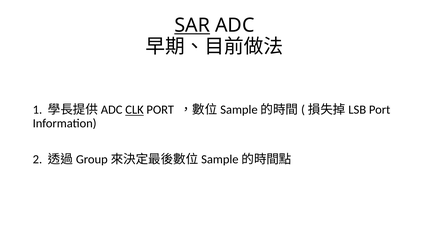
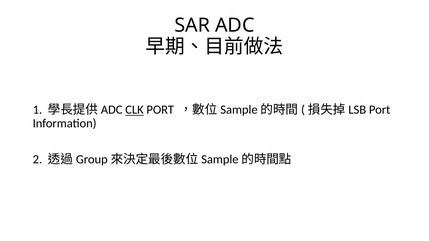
SAR underline: present -> none
